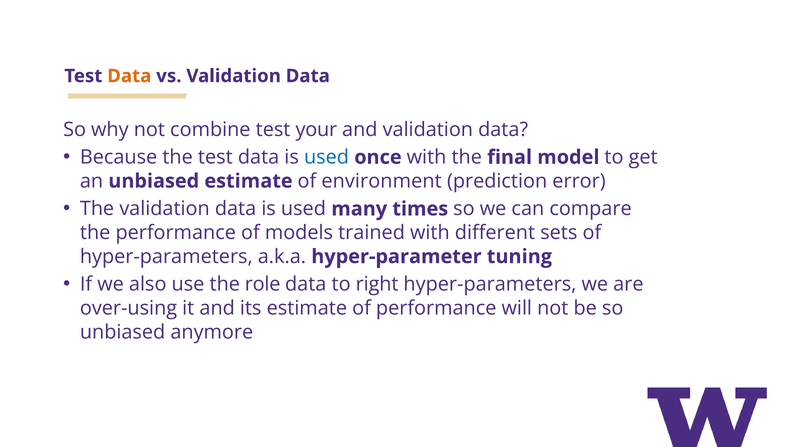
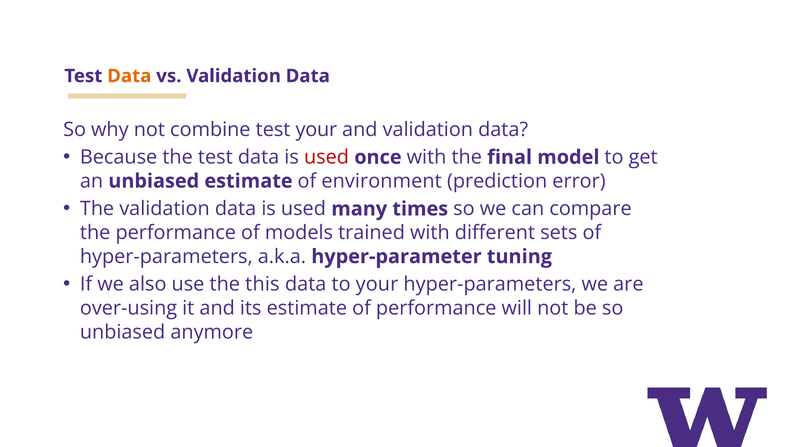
used at (326, 157) colour: blue -> red
role: role -> this
to right: right -> your
